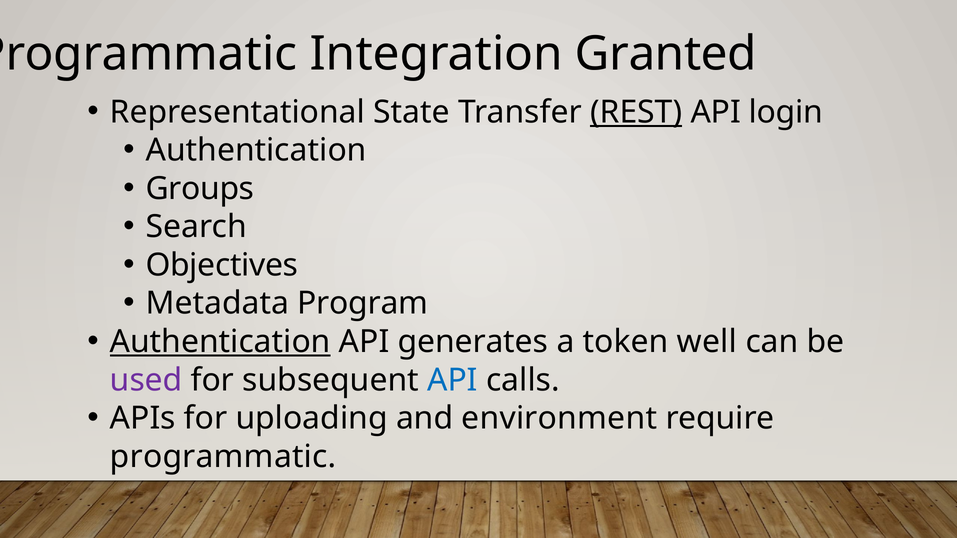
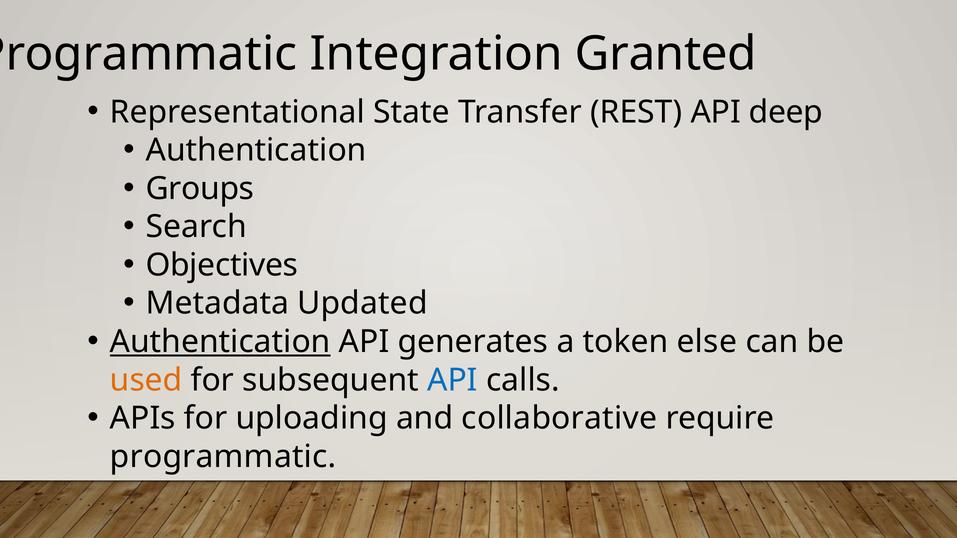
REST underline: present -> none
login: login -> deep
Program: Program -> Updated
well: well -> else
used colour: purple -> orange
environment: environment -> collaborative
